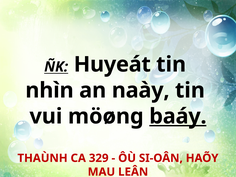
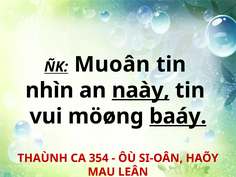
Huyeát: Huyeát -> Muoân
naày underline: none -> present
329: 329 -> 354
